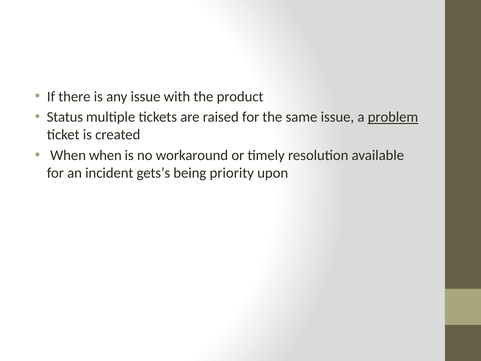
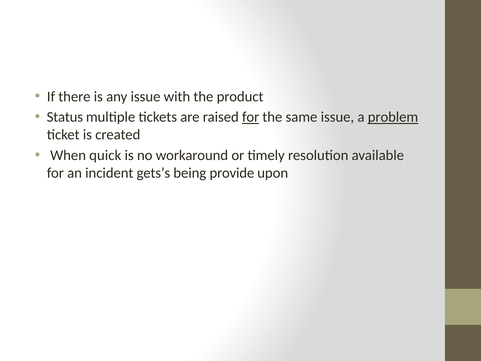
for at (251, 117) underline: none -> present
When when: when -> quick
priority: priority -> provide
